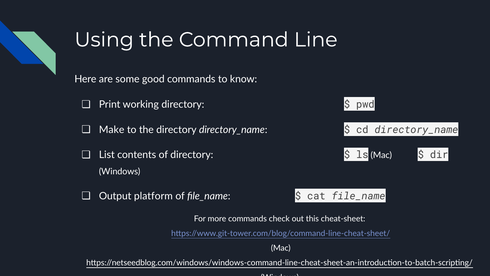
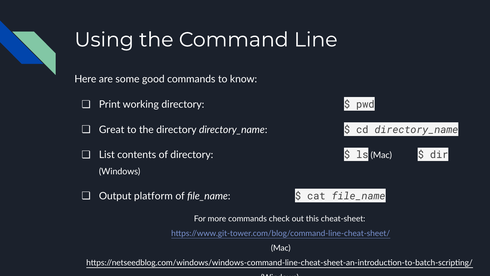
Make: Make -> Great
